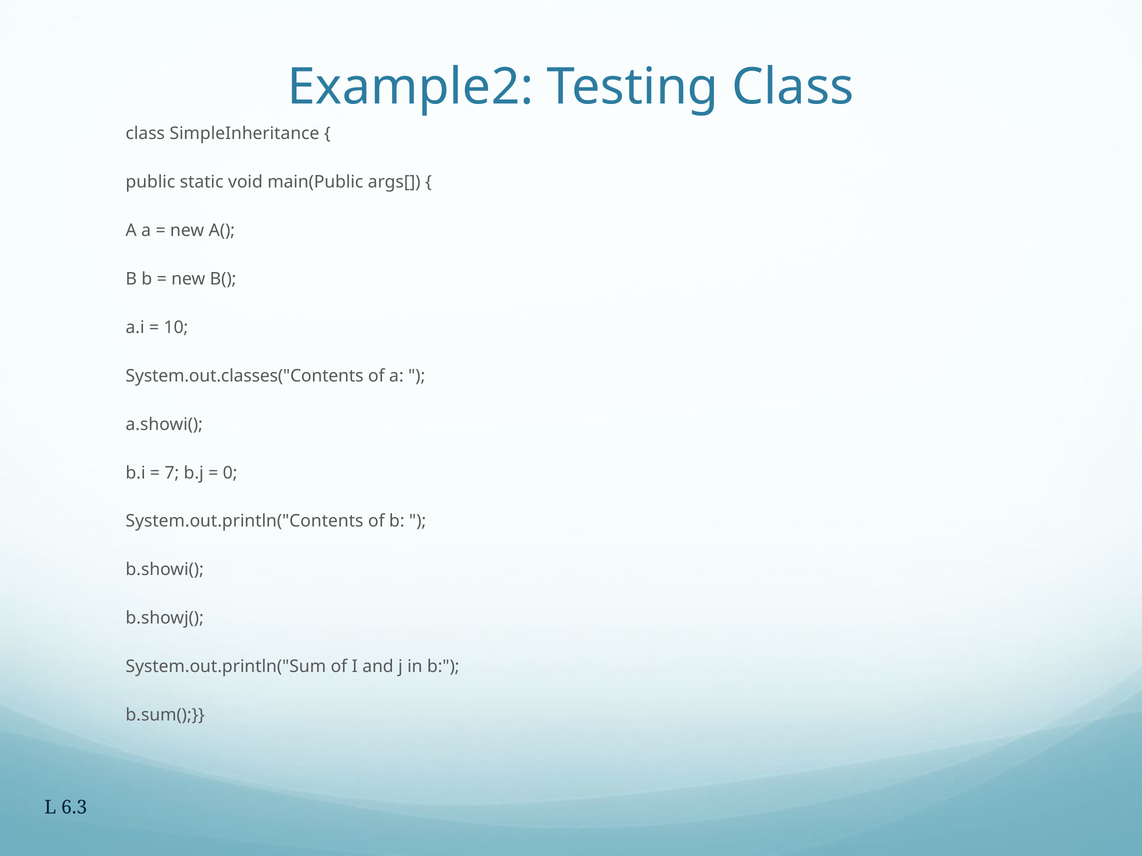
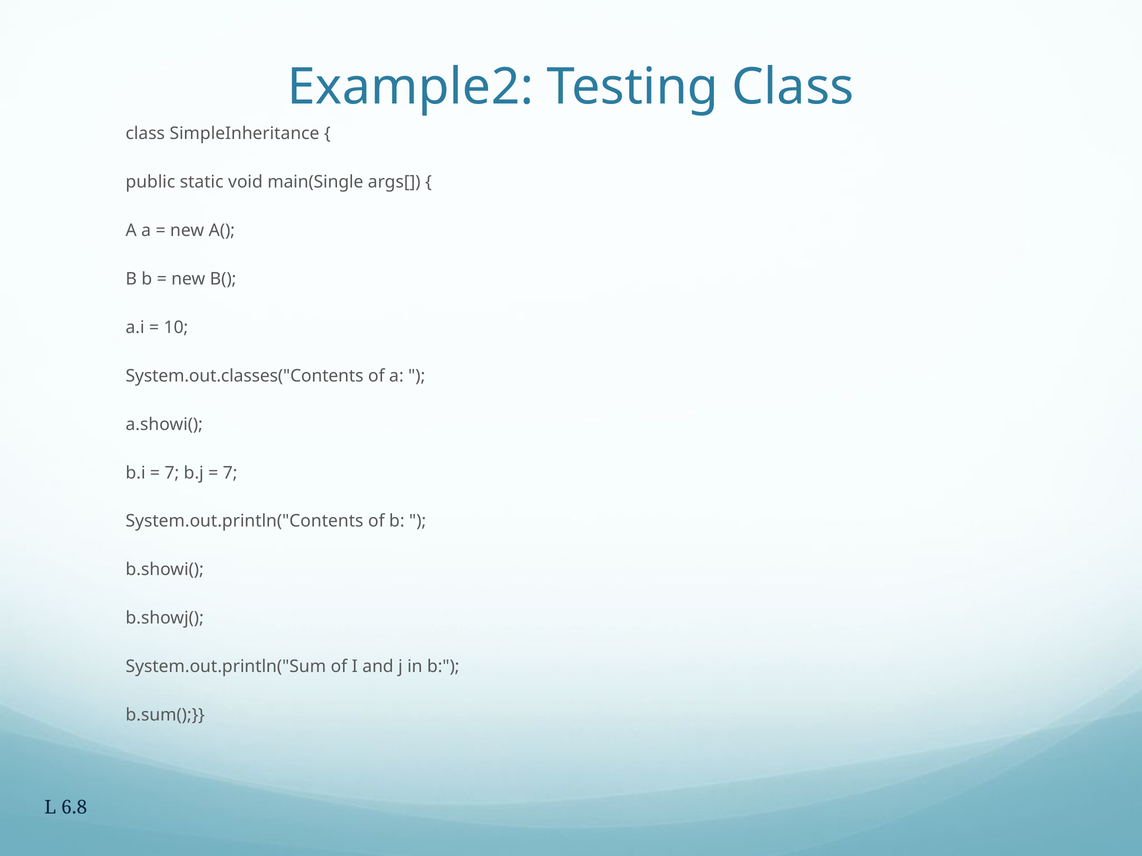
main(Public: main(Public -> main(Single
0 at (230, 473): 0 -> 7
6.3: 6.3 -> 6.8
